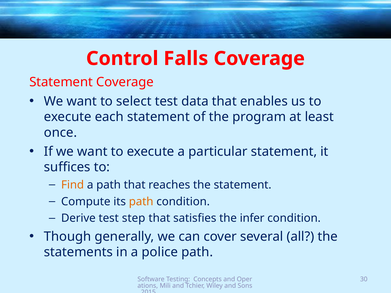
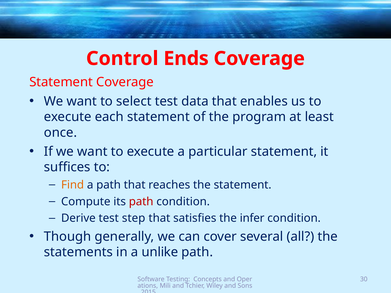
Falls: Falls -> Ends
path at (141, 202) colour: orange -> red
police: police -> unlike
